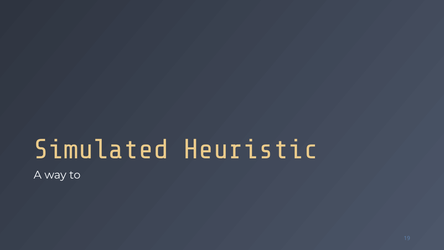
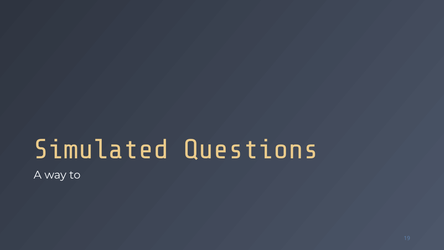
Heuristic: Heuristic -> Questions
